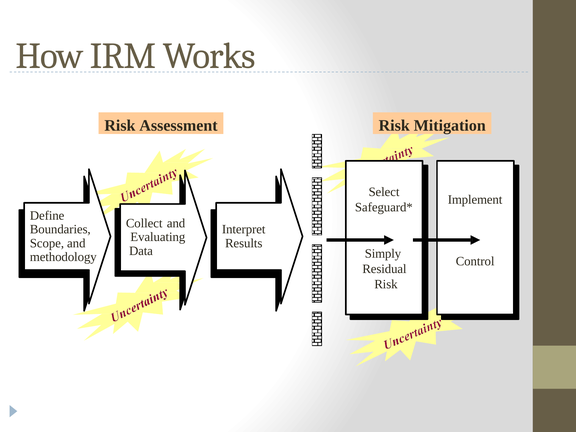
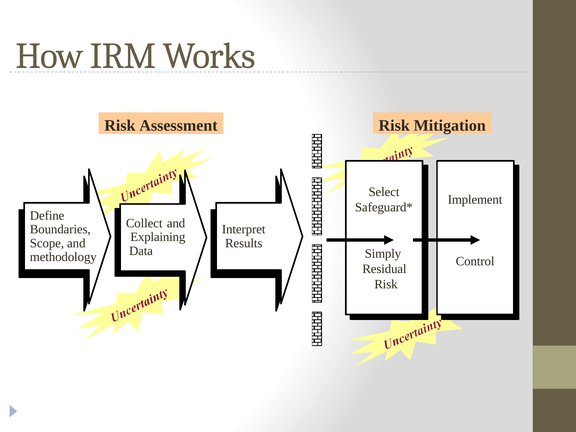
Evaluating: Evaluating -> Explaining
